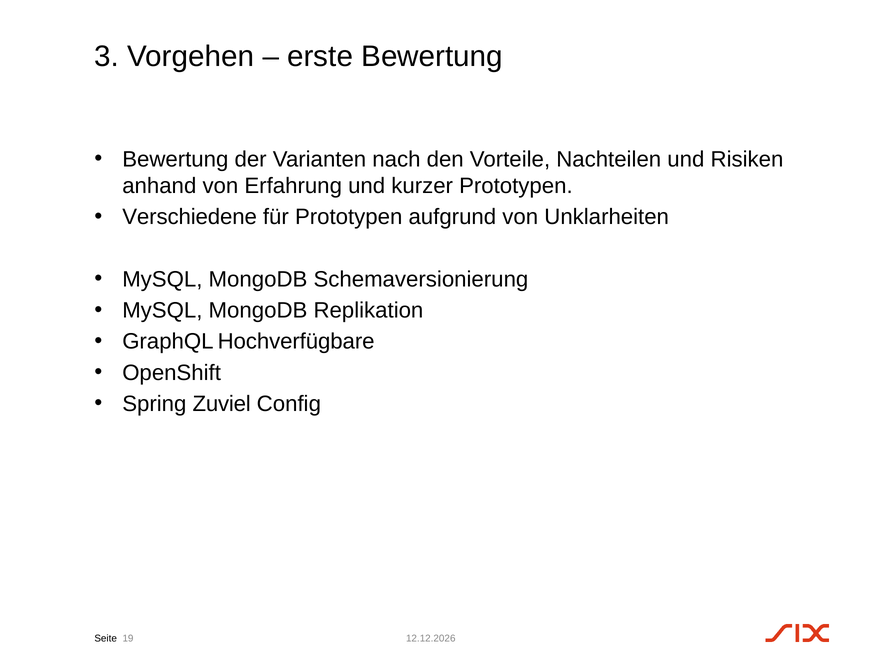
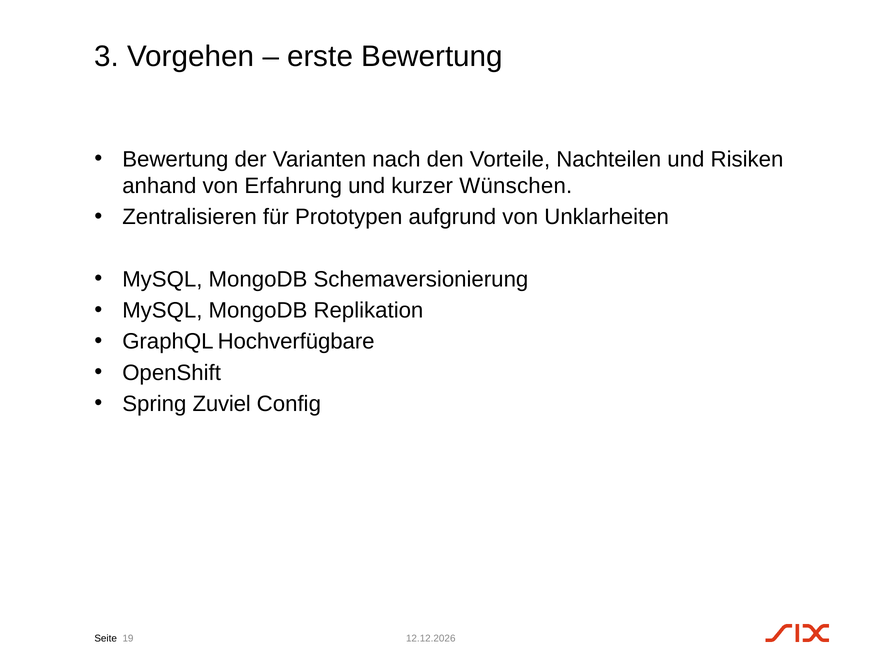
kurzer Prototypen: Prototypen -> Wünschen
Verschiedene: Verschiedene -> Zentralisieren
